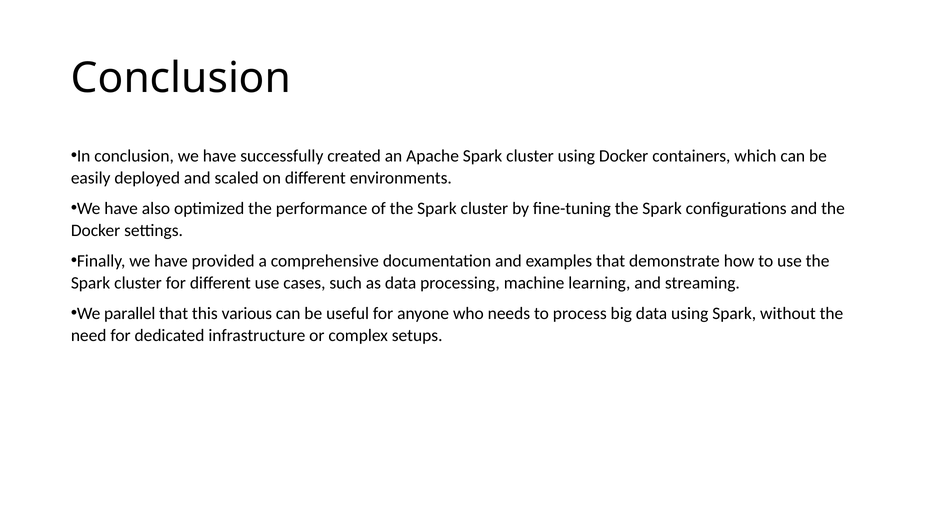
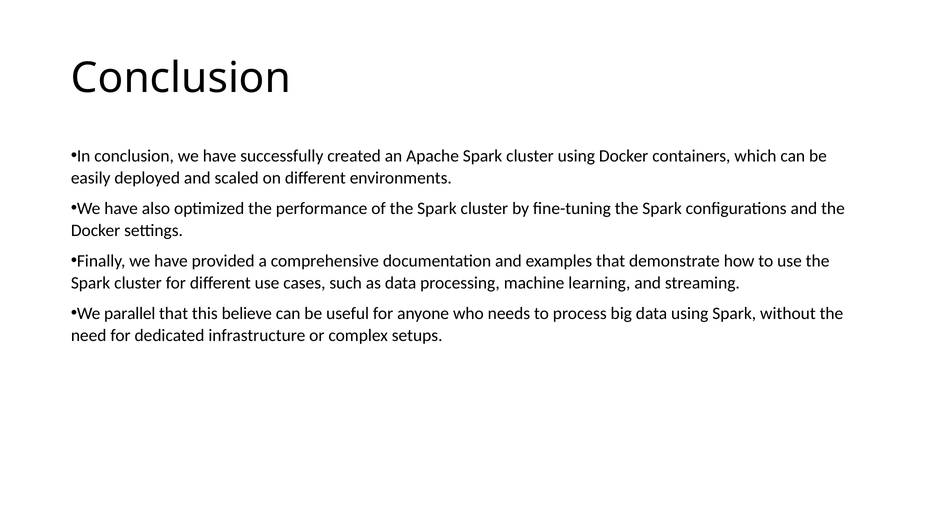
various: various -> believe
